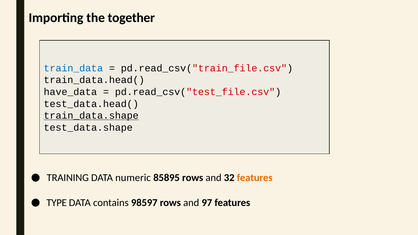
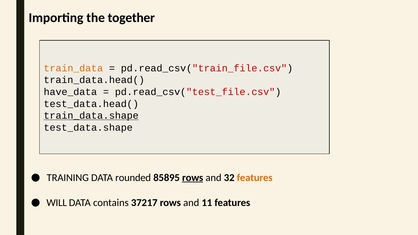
train_data colour: blue -> orange
numeric: numeric -> rounded
rows at (193, 178) underline: none -> present
TYPE: TYPE -> WILL
98597: 98597 -> 37217
97: 97 -> 11
